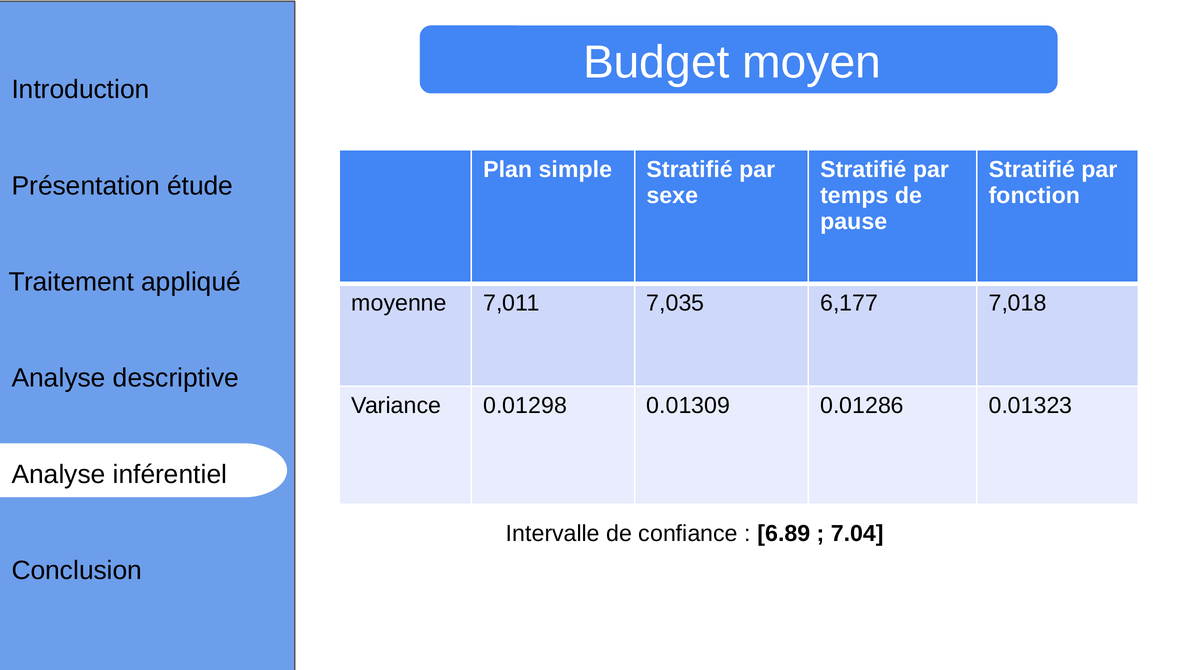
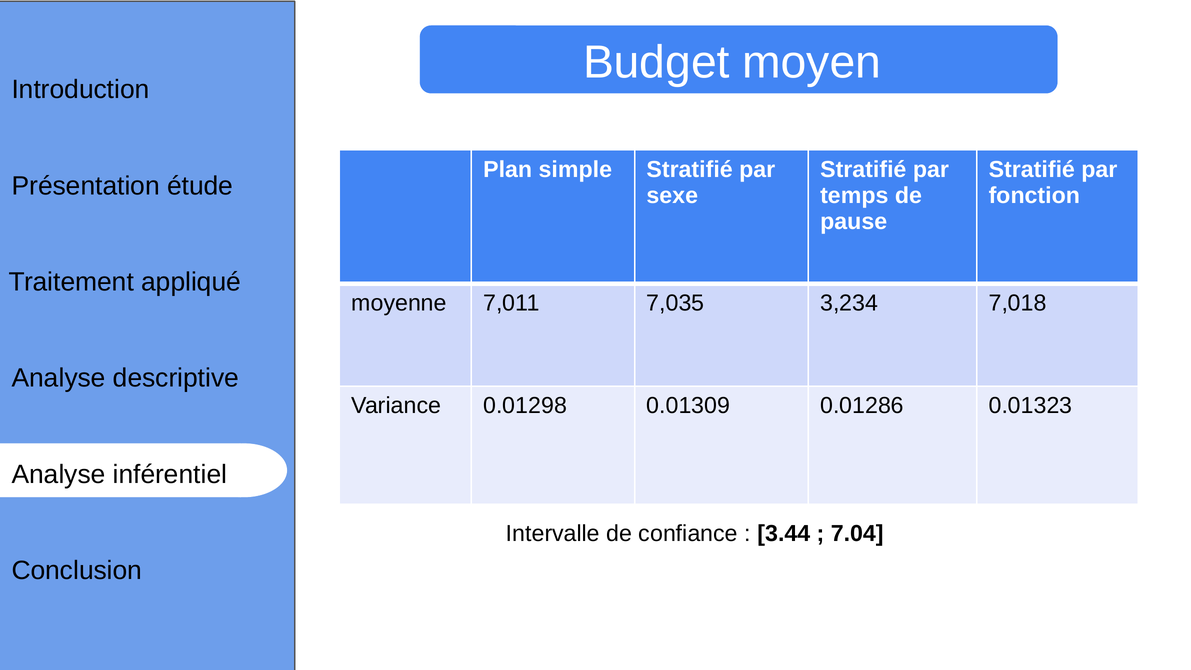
6,177: 6,177 -> 3,234
6.89: 6.89 -> 3.44
